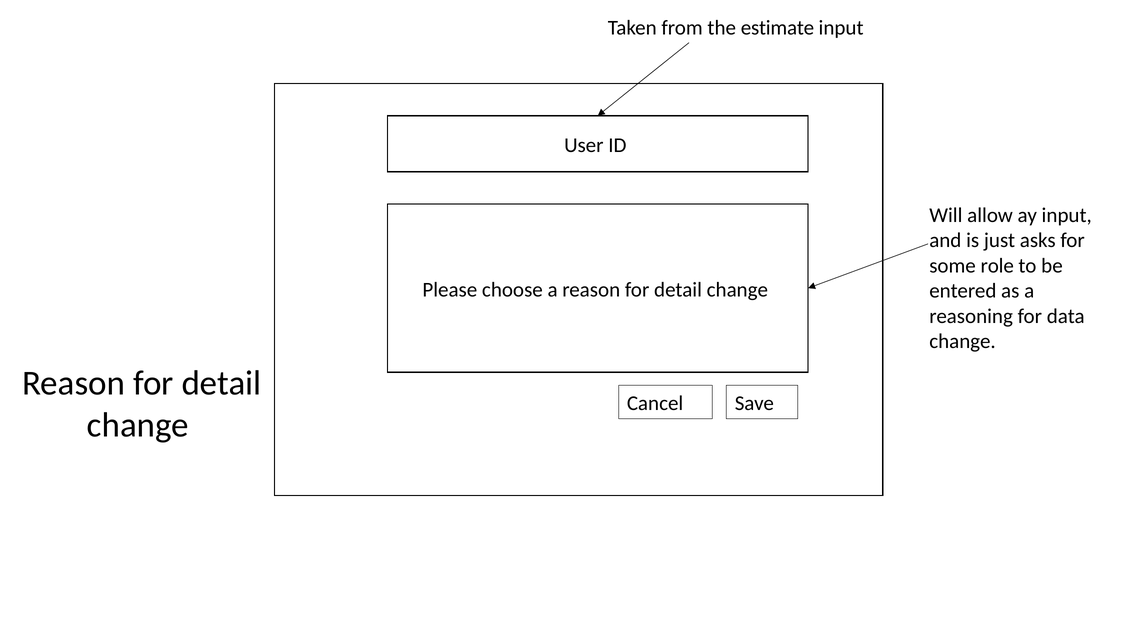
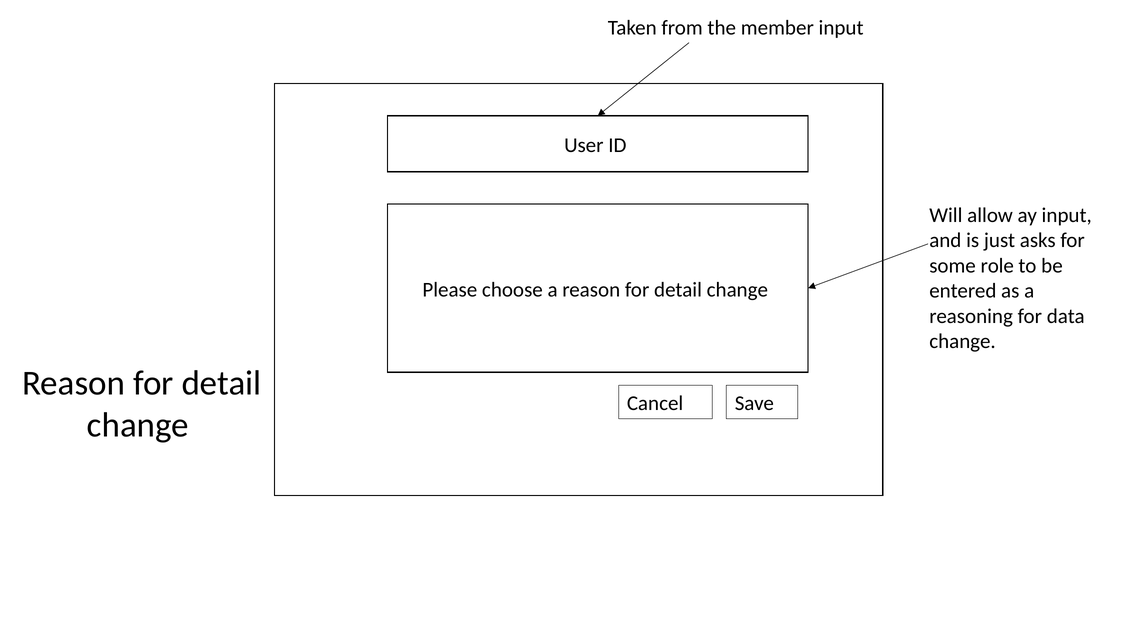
estimate: estimate -> member
